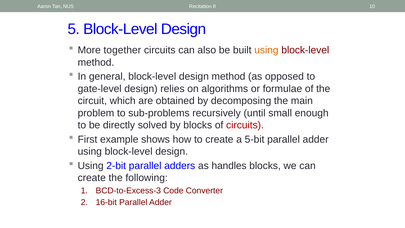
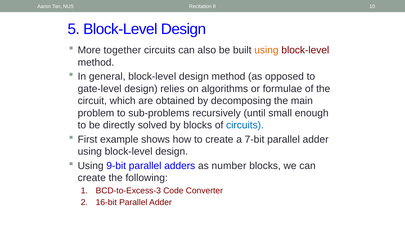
circuits at (245, 125) colour: red -> blue
5-bit: 5-bit -> 7-bit
2-bit: 2-bit -> 9-bit
handles: handles -> number
